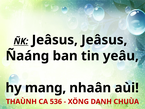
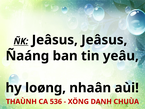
mang: mang -> loøng
